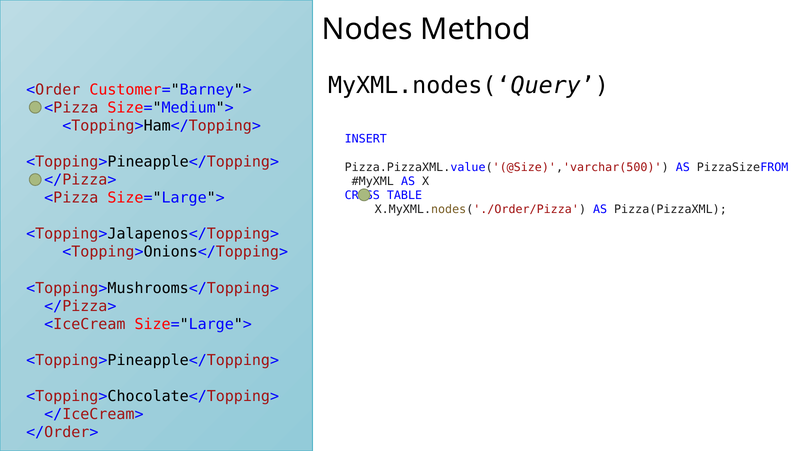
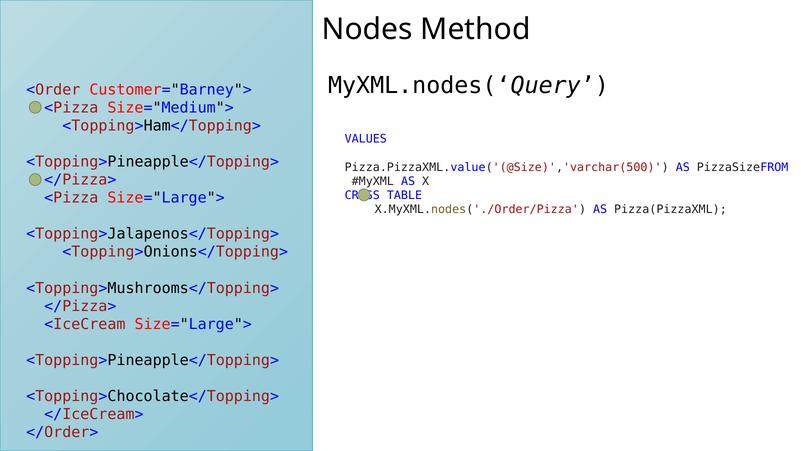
INSERT: INSERT -> VALUES
